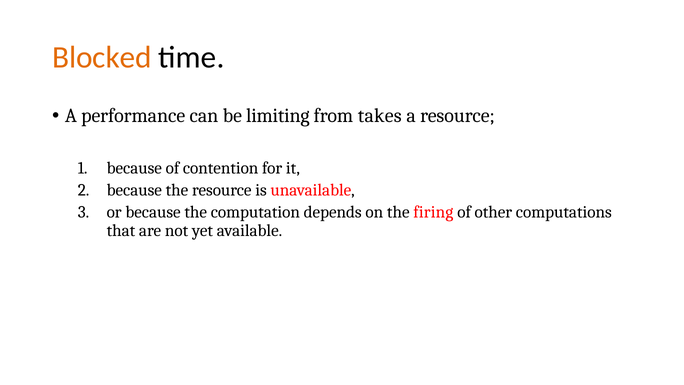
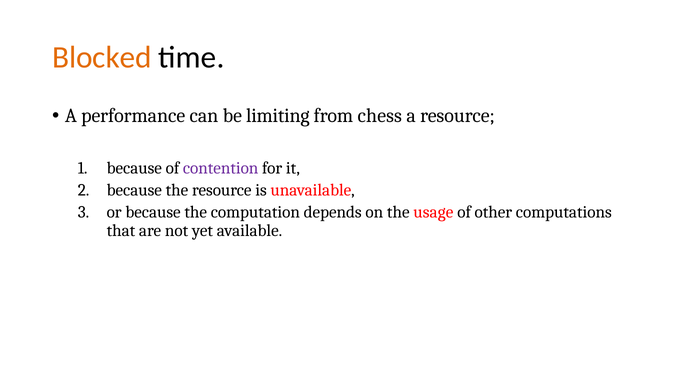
takes: takes -> chess
contention colour: black -> purple
firing: firing -> usage
